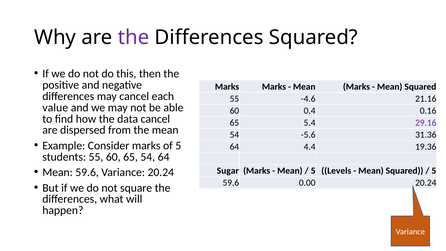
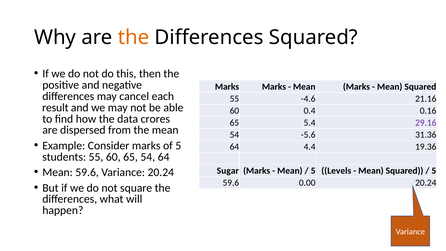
the at (133, 37) colour: purple -> orange
value: value -> result
data cancel: cancel -> crores
